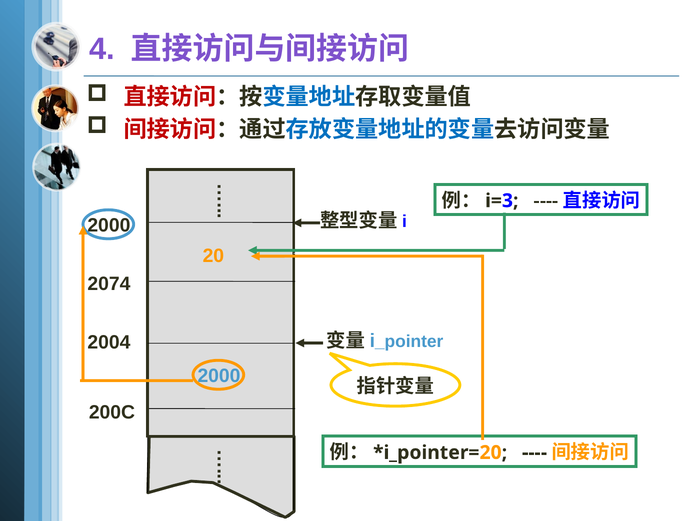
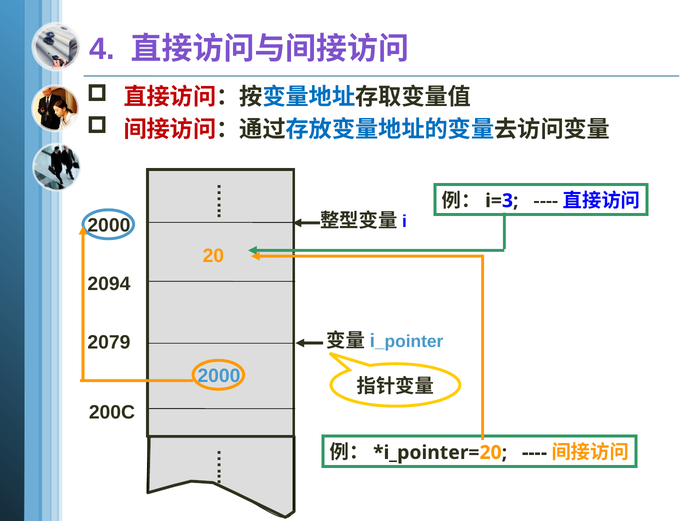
2074: 2074 -> 2094
2004: 2004 -> 2079
